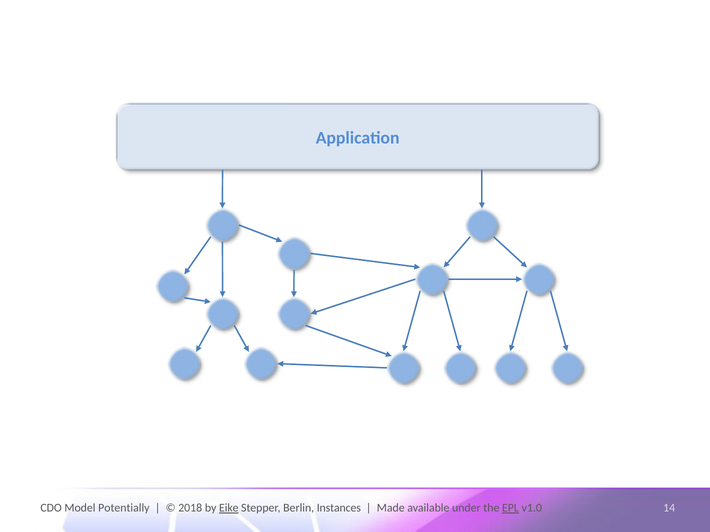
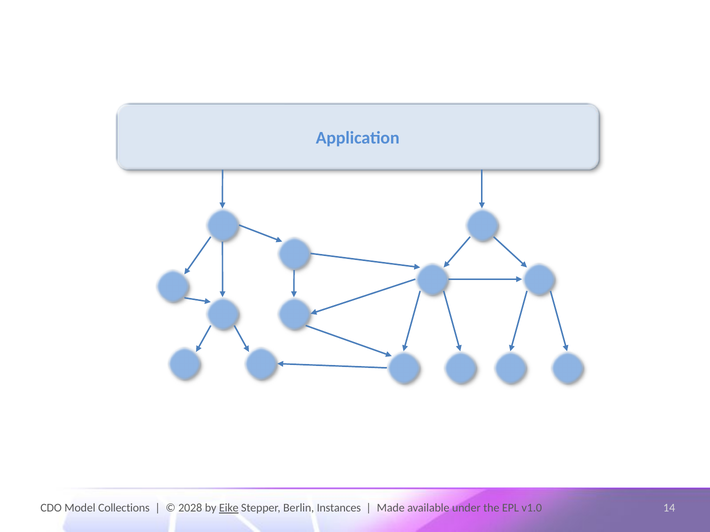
Potentially: Potentially -> Collections
2018: 2018 -> 2028
EPL underline: present -> none
